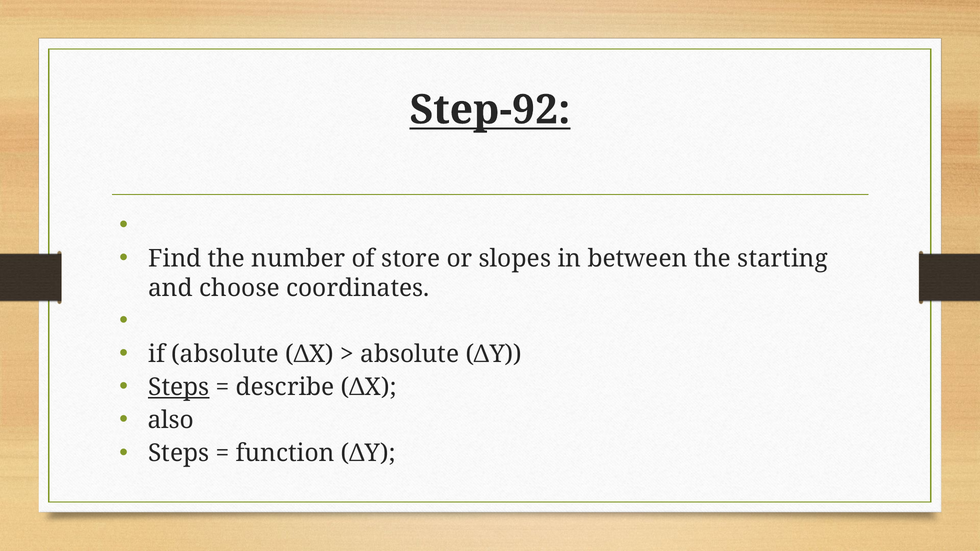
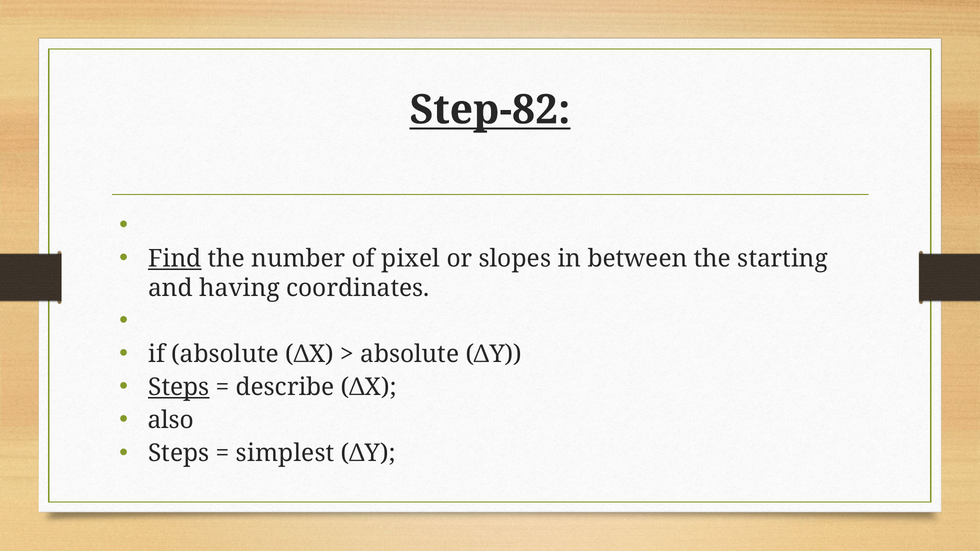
Step-92: Step-92 -> Step-82
Find underline: none -> present
store: store -> pixel
choose: choose -> having
function: function -> simplest
